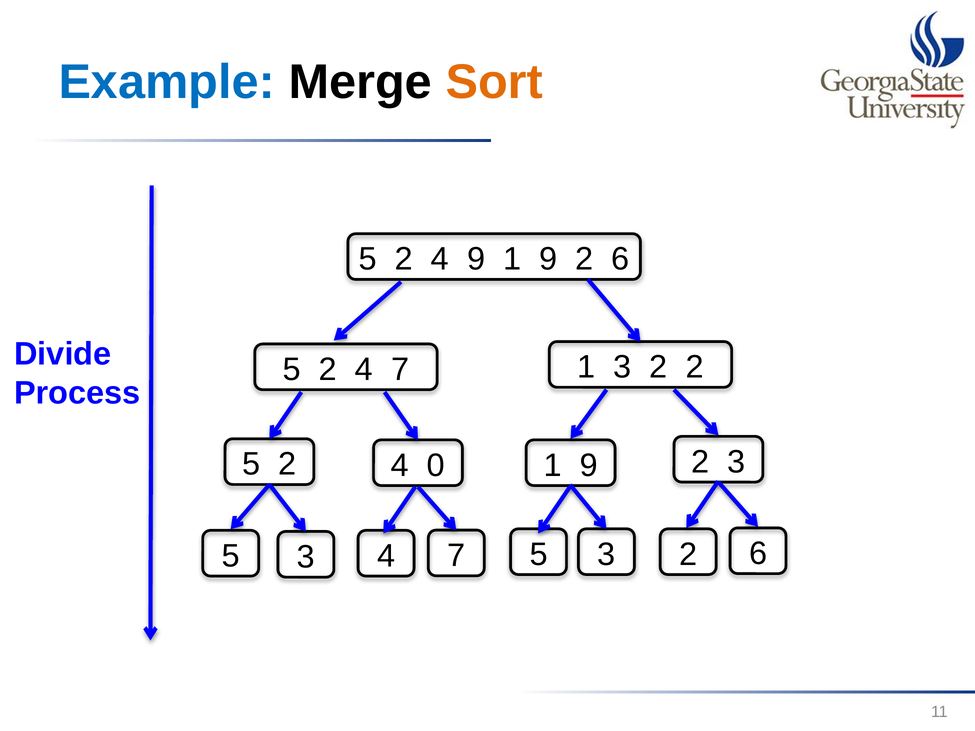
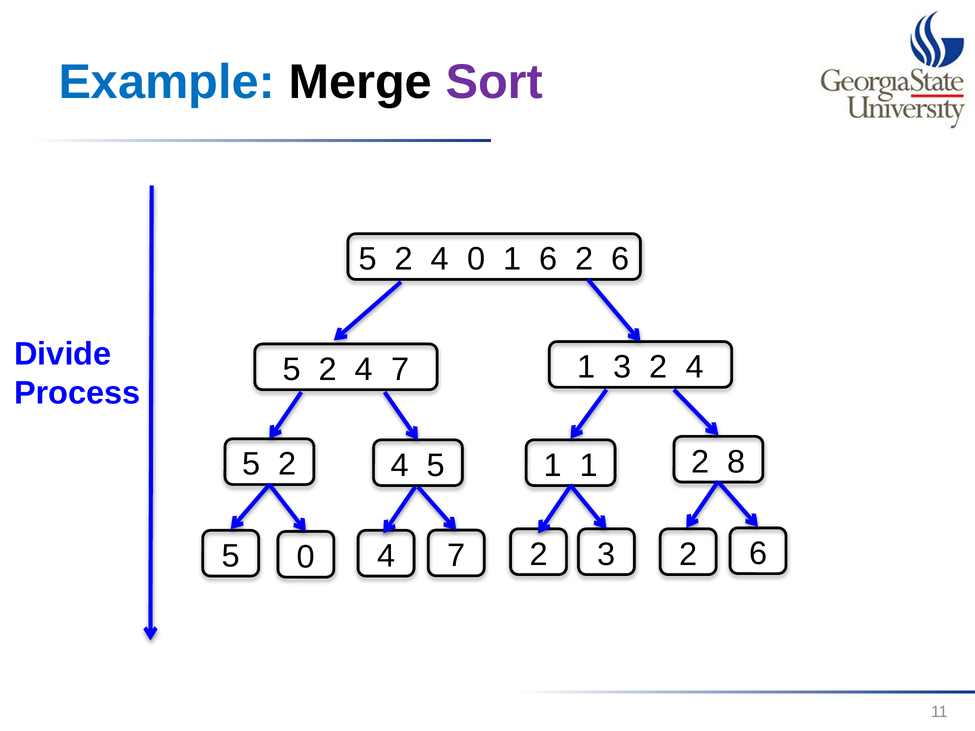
Sort colour: orange -> purple
4 9: 9 -> 0
9 at (548, 259): 9 -> 6
3 2 2: 2 -> 4
5 2 4 0: 0 -> 5
9 at (589, 465): 9 -> 1
2 3: 3 -> 8
3 at (306, 557): 3 -> 0
7 5: 5 -> 2
